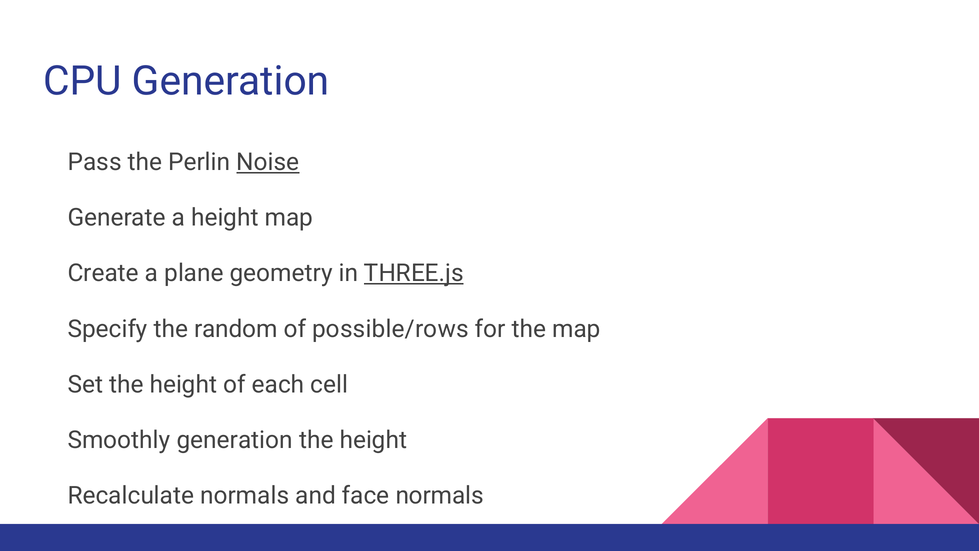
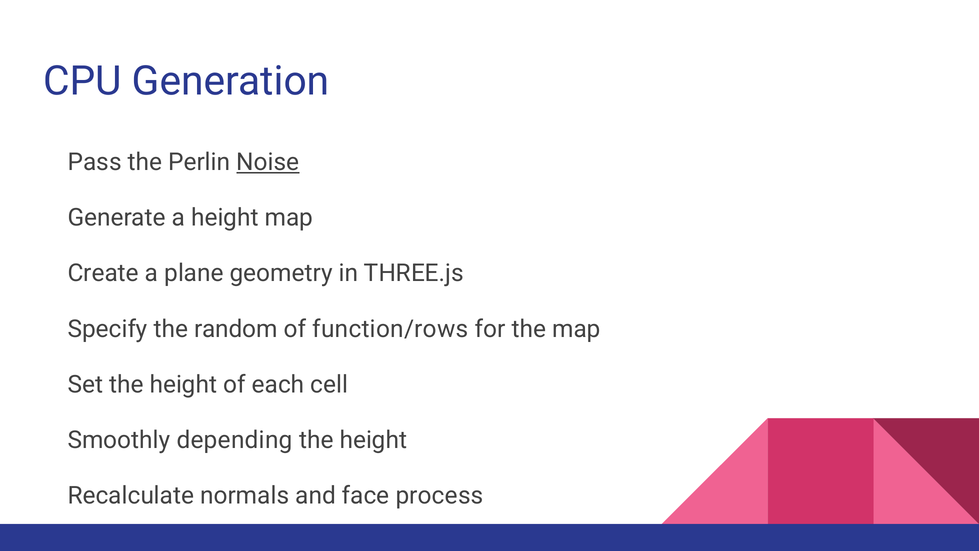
THREE.js underline: present -> none
possible/rows: possible/rows -> function/rows
Smoothly generation: generation -> depending
face normals: normals -> process
